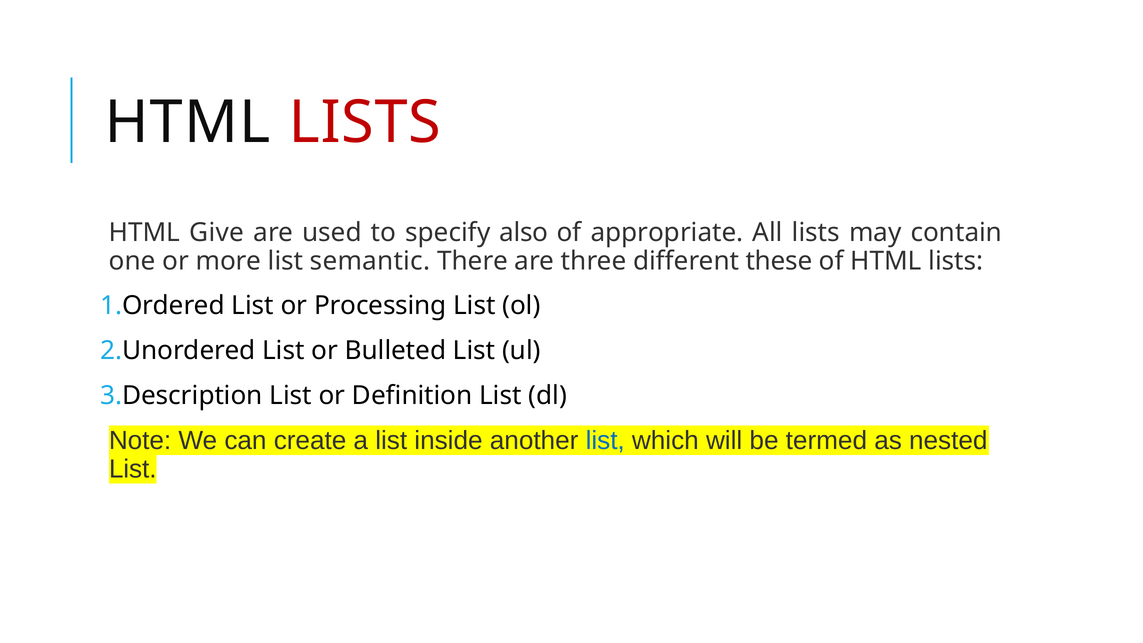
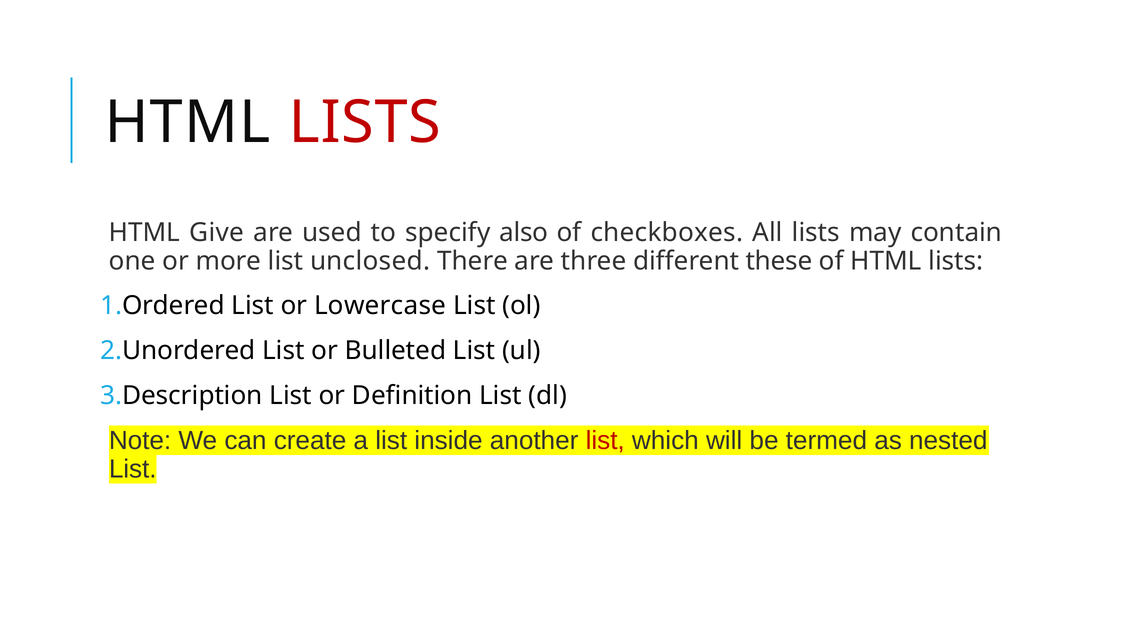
appropriate: appropriate -> checkboxes
semantic: semantic -> unclosed
Processing: Processing -> Lowercase
list at (605, 441) colour: blue -> red
